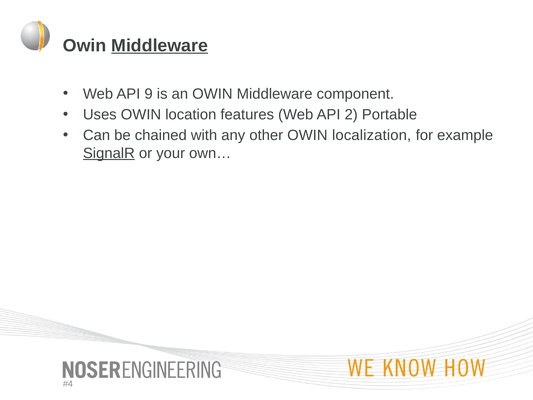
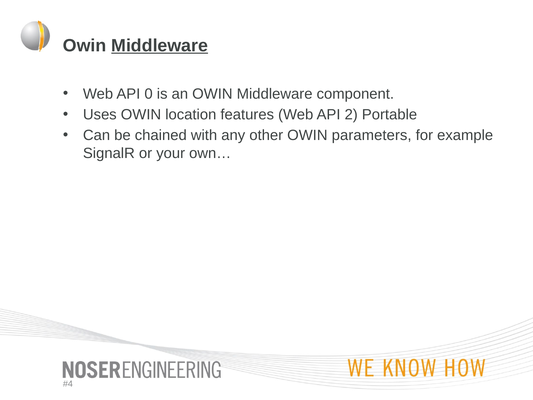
9: 9 -> 0
localization: localization -> parameters
SignalR underline: present -> none
